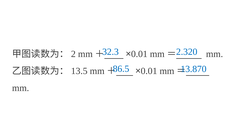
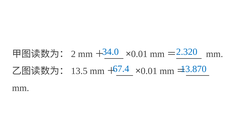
32.3: 32.3 -> 34.0
86.5: 86.5 -> 67.4
